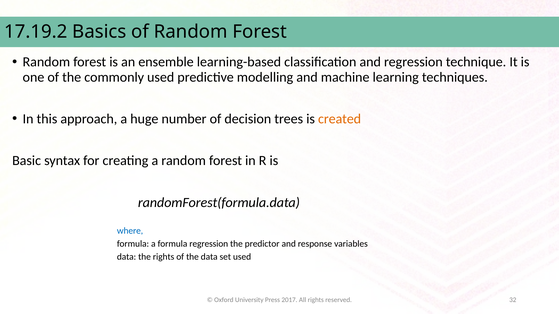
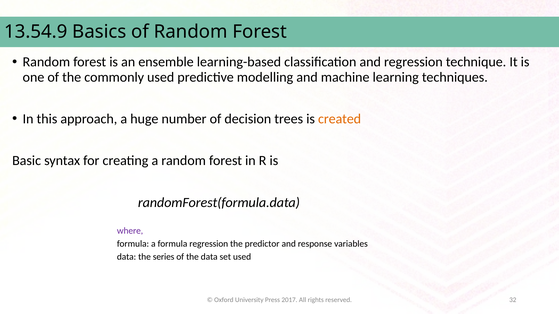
17.19.2: 17.19.2 -> 13.54.9
where colour: blue -> purple
the rights: rights -> series
